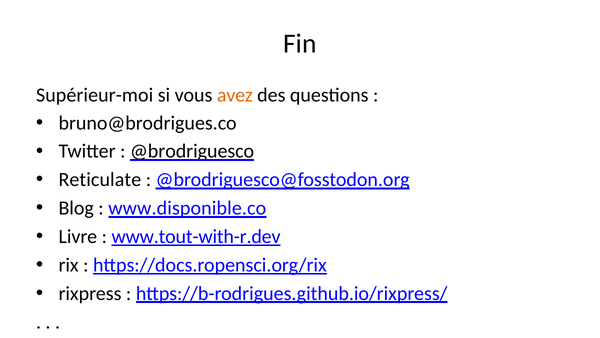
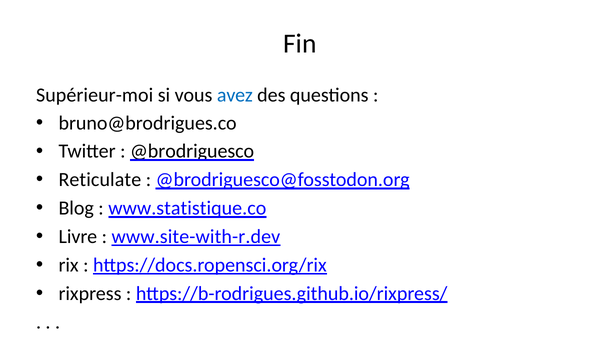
avez colour: orange -> blue
www.disponible.co: www.disponible.co -> www.statistique.co
www.tout-with-r.dev: www.tout-with-r.dev -> www.site-with-r.dev
